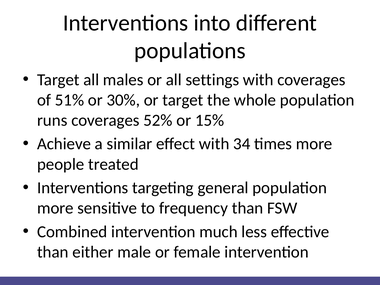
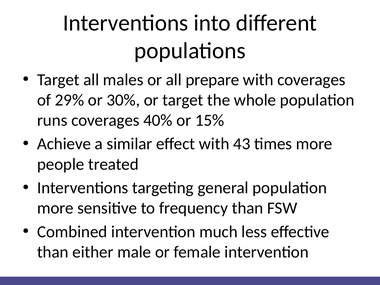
settings: settings -> prepare
51%: 51% -> 29%
52%: 52% -> 40%
34: 34 -> 43
